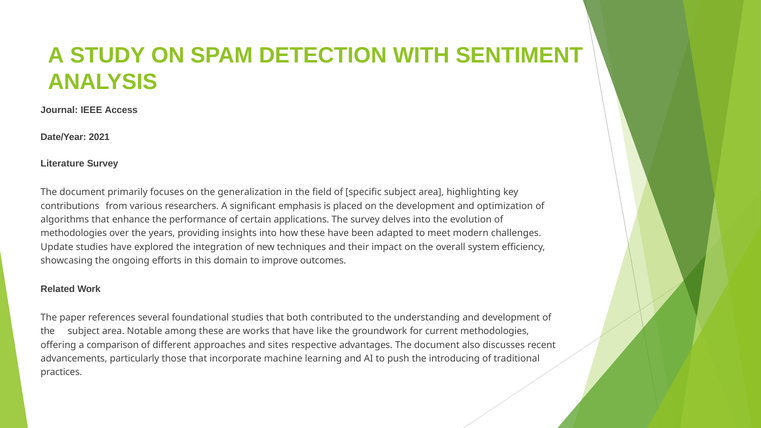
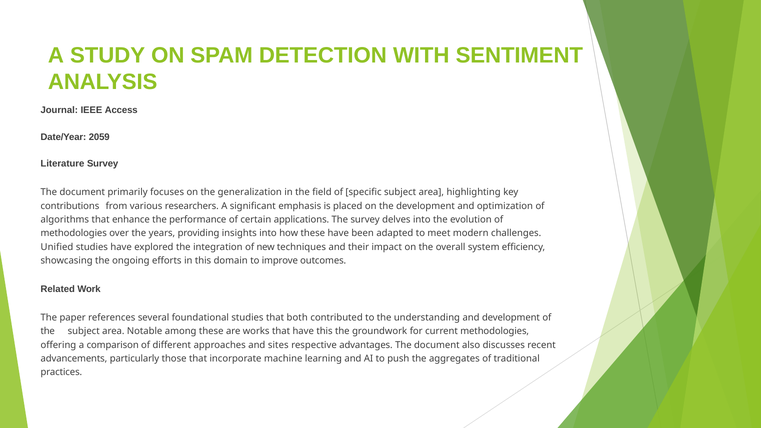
2021: 2021 -> 2059
Update: Update -> Unified
have like: like -> this
introducing: introducing -> aggregates
